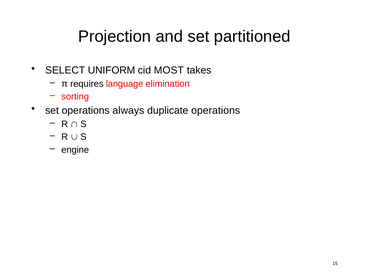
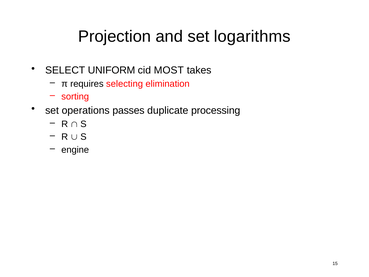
partitioned: partitioned -> logarithms
language: language -> selecting
always: always -> passes
duplicate operations: operations -> processing
